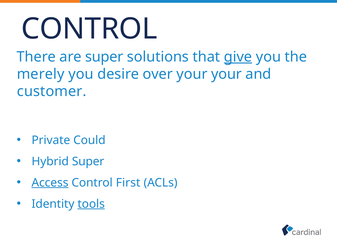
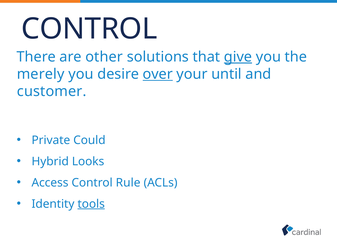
are super: super -> other
over underline: none -> present
your your: your -> until
Hybrid Super: Super -> Looks
Access underline: present -> none
First: First -> Rule
